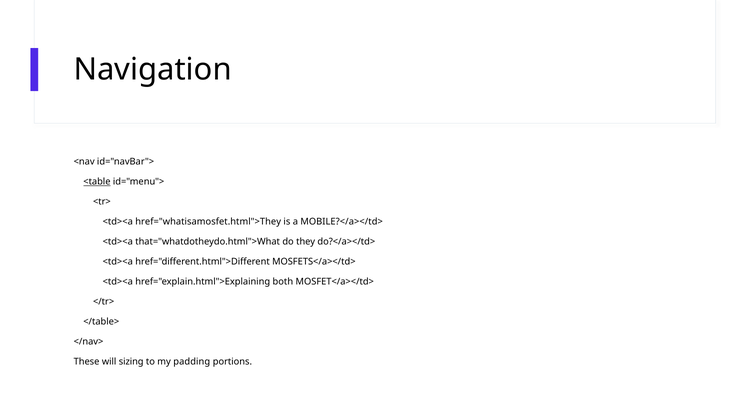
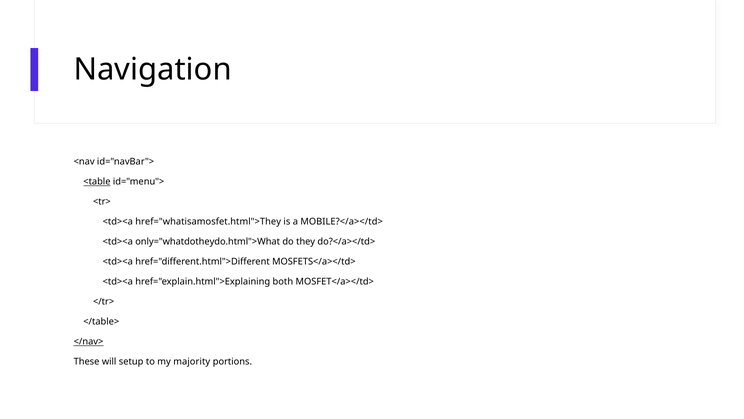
that="whatdotheydo.html">What: that="whatdotheydo.html">What -> only="whatdotheydo.html">What
</nav> underline: none -> present
sizing: sizing -> setup
padding: padding -> majority
